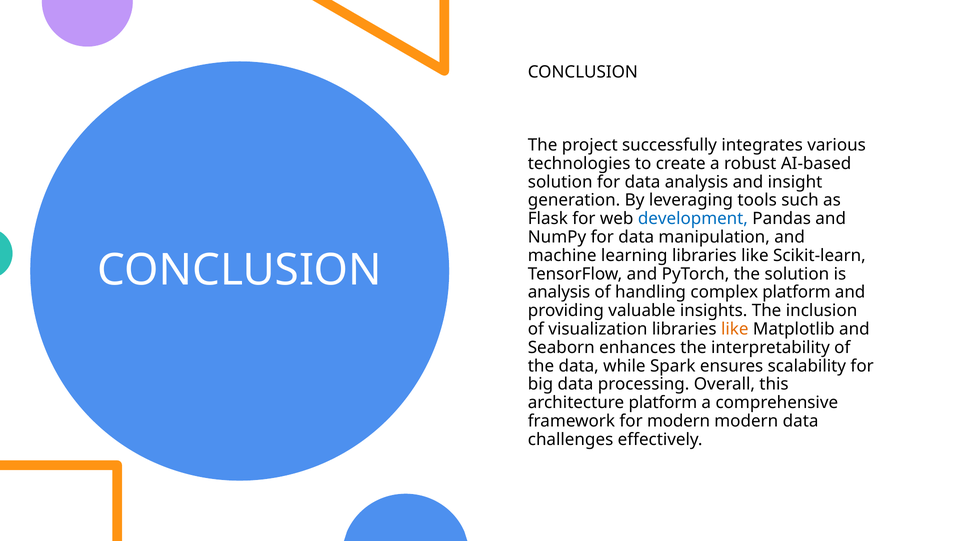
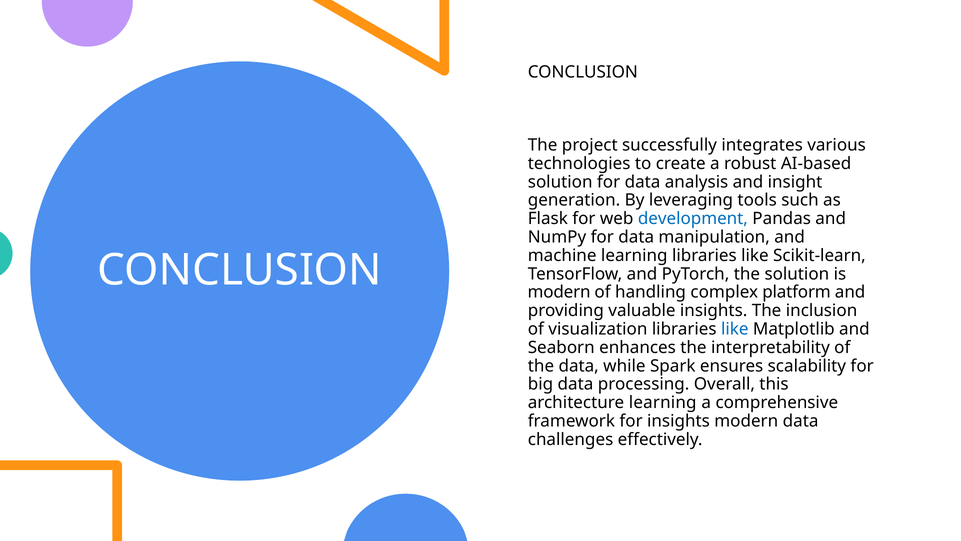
analysis at (559, 292): analysis -> modern
like at (735, 329) colour: orange -> blue
architecture platform: platform -> learning
for modern: modern -> insights
